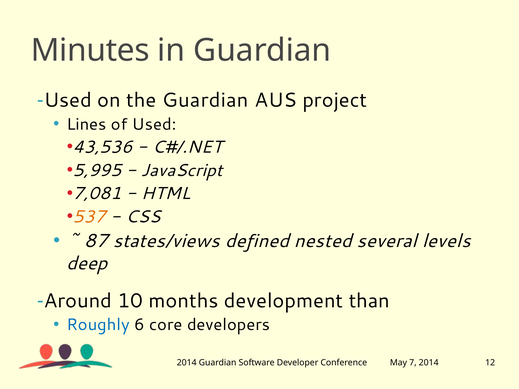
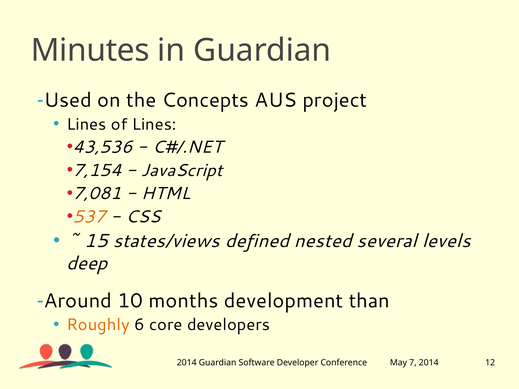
the Guardian: Guardian -> Concepts
of Used: Used -> Lines
5,995: 5,995 -> 7,154
87: 87 -> 15
Roughly colour: blue -> orange
